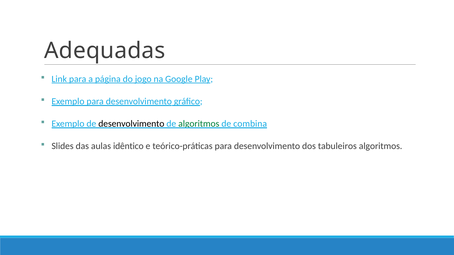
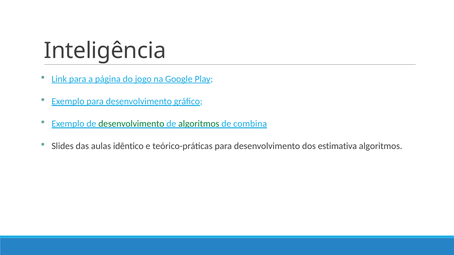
Adequadas: Adequadas -> Inteligência
desenvolvimento at (131, 124) colour: black -> green
tabuleiros: tabuleiros -> estimativa
